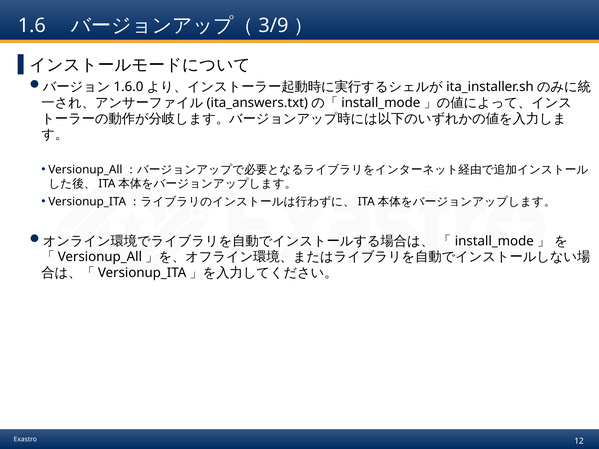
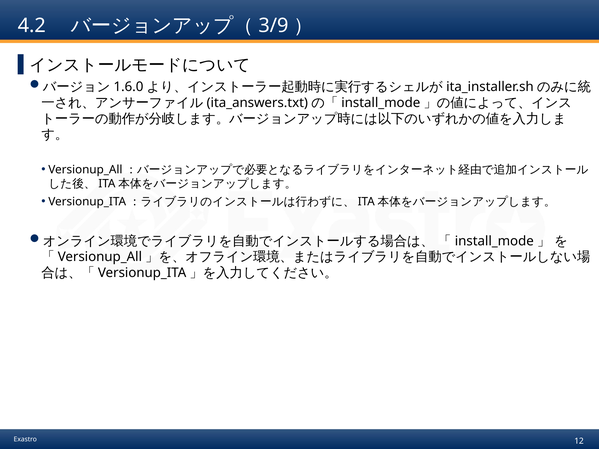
1.6: 1.6 -> 4.2
